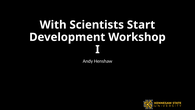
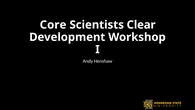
With: With -> Core
Start: Start -> Clear
